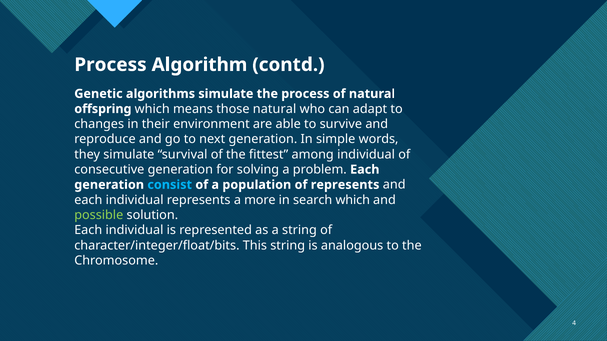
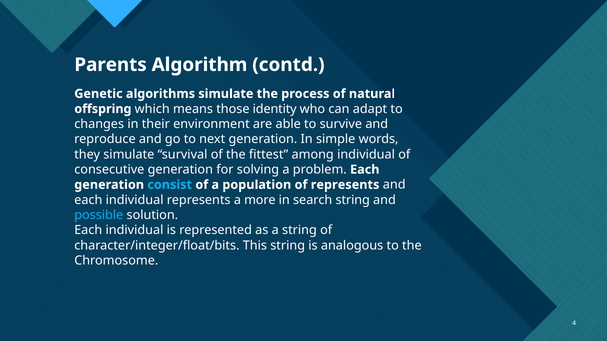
Process at (111, 65): Process -> Parents
those natural: natural -> identity
search which: which -> string
possible colour: light green -> light blue
